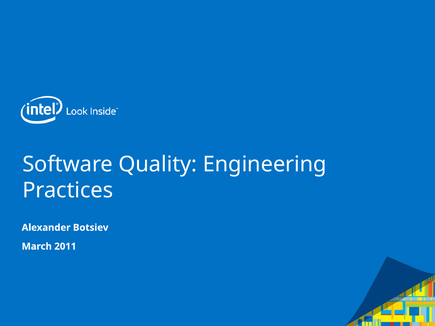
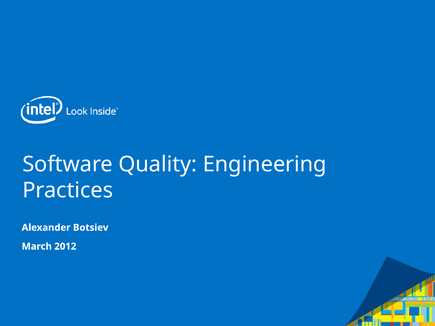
2011: 2011 -> 2012
